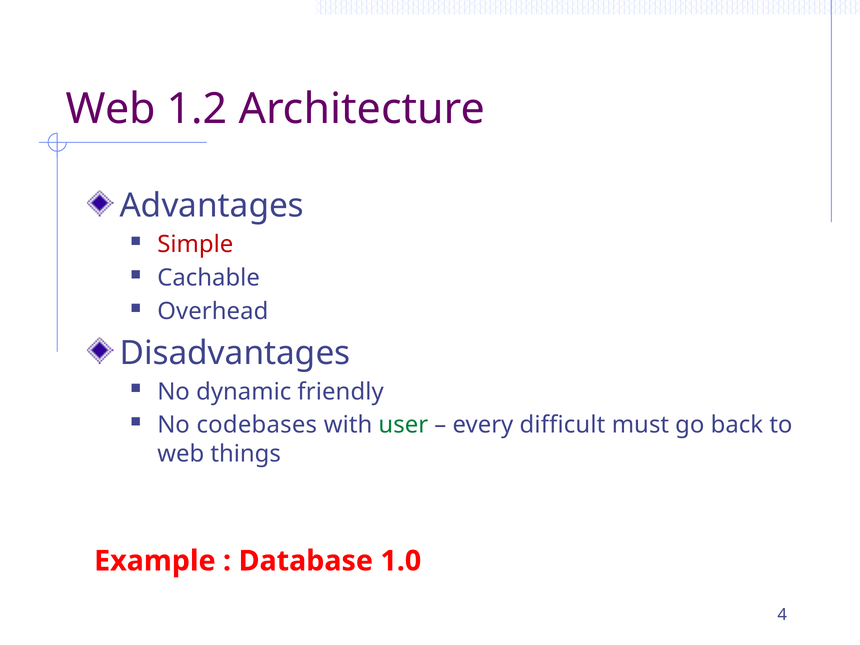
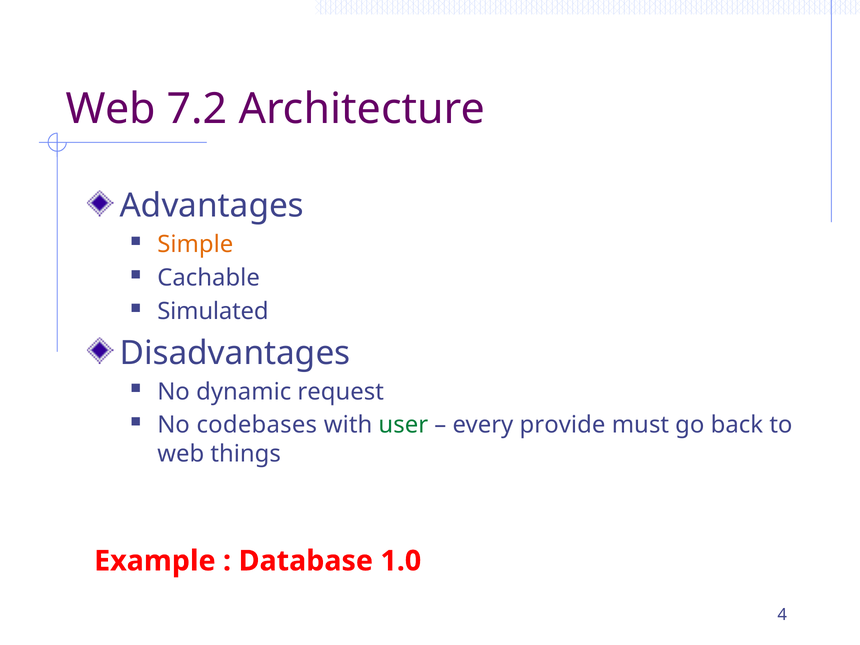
1.2: 1.2 -> 7.2
Simple colour: red -> orange
Overhead: Overhead -> Simulated
friendly: friendly -> request
difficult: difficult -> provide
